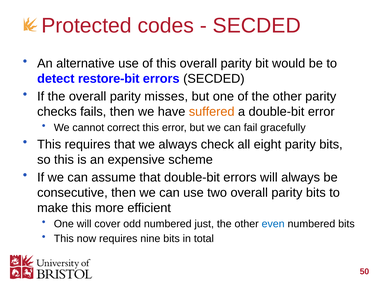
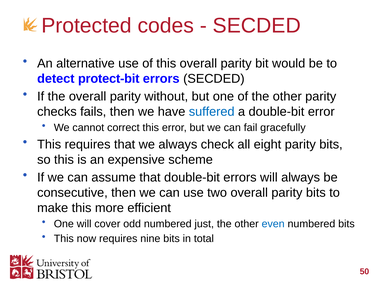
restore-bit: restore-bit -> protect-bit
misses: misses -> without
suffered colour: orange -> blue
